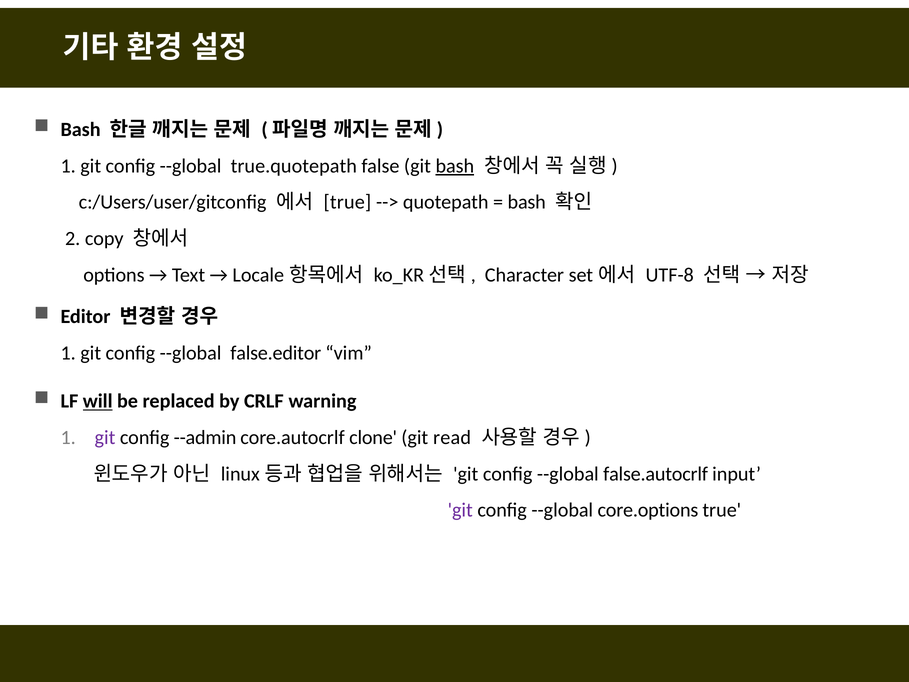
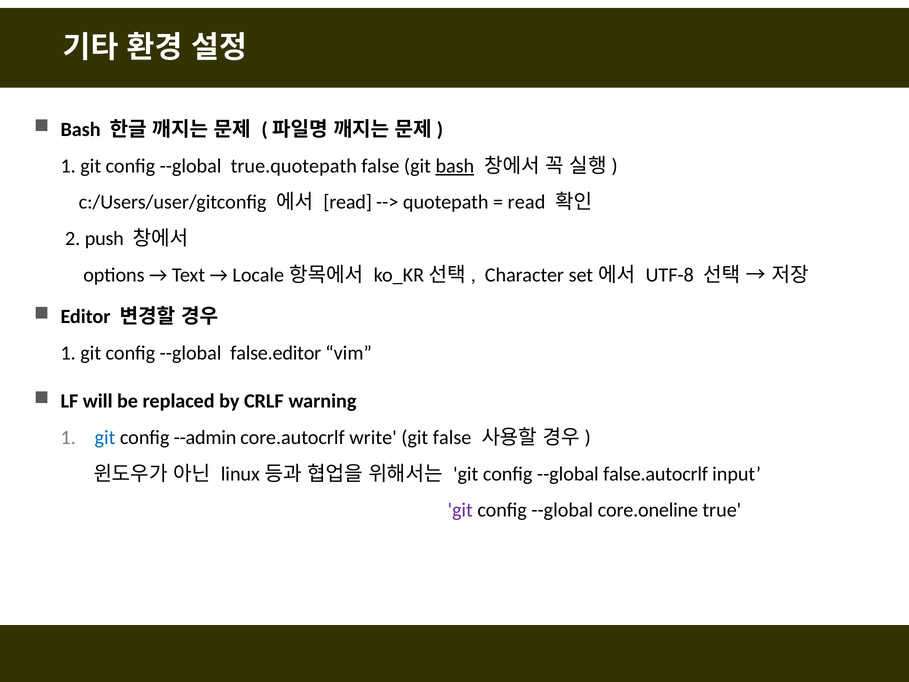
true at (347, 202): true -> read
bash at (527, 202): bash -> read
copy: copy -> push
will underline: present -> none
git at (105, 437) colour: purple -> blue
clone: clone -> write
git read: read -> false
core.options: core.options -> core.oneline
